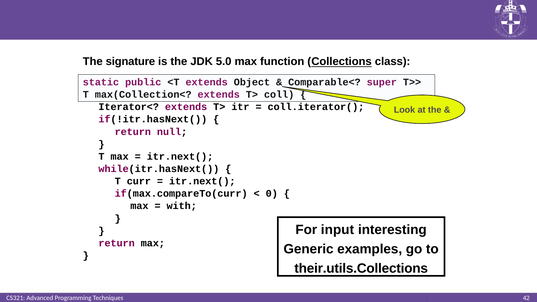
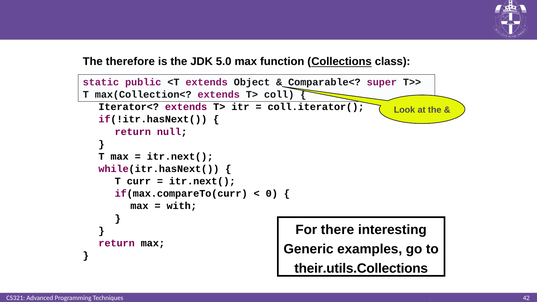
signature: signature -> therefore
input: input -> there
